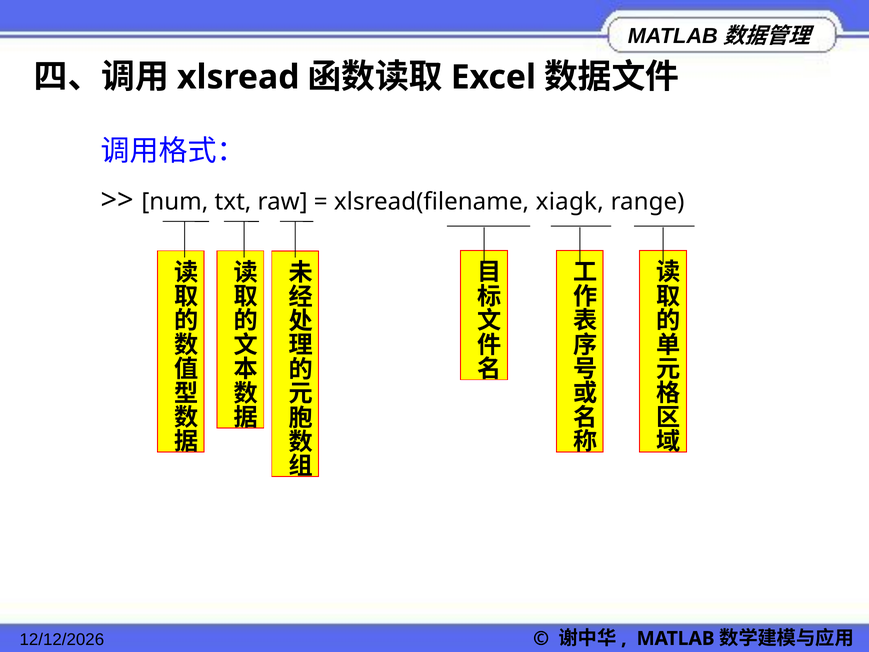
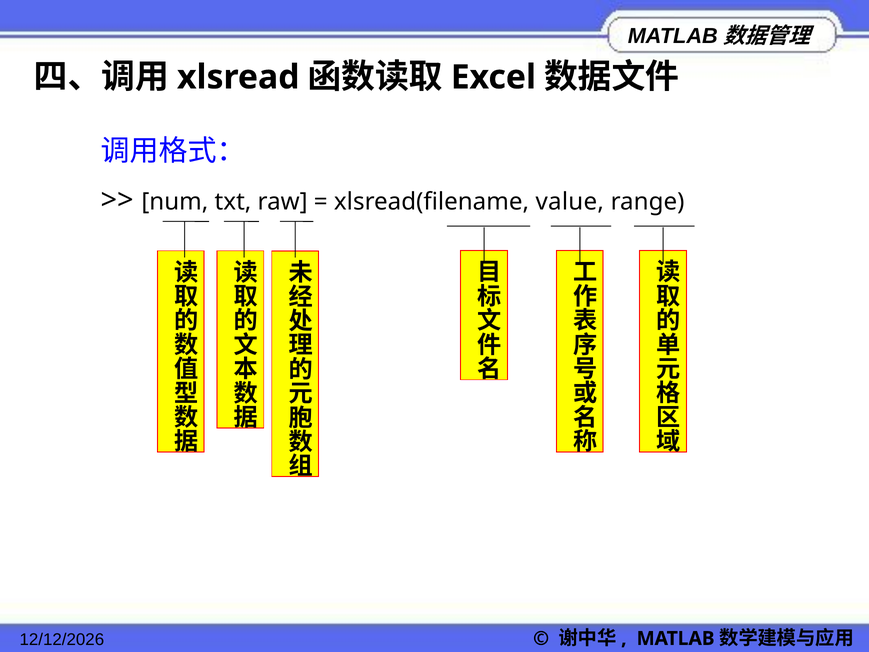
xiagk: xiagk -> value
